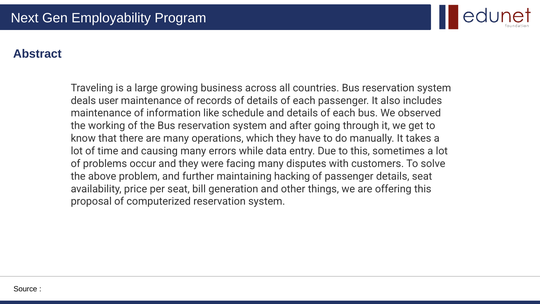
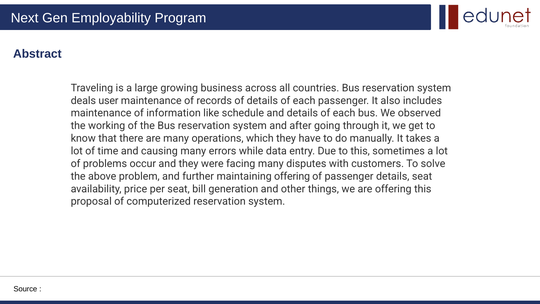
maintaining hacking: hacking -> offering
